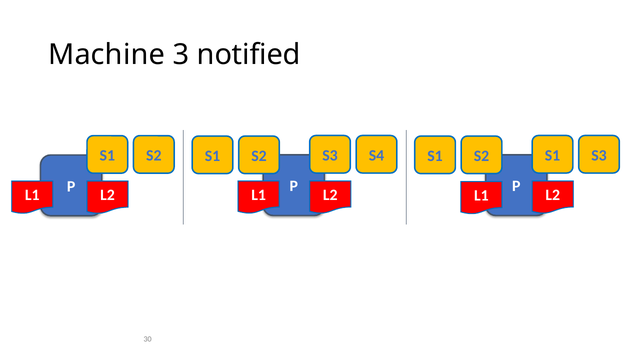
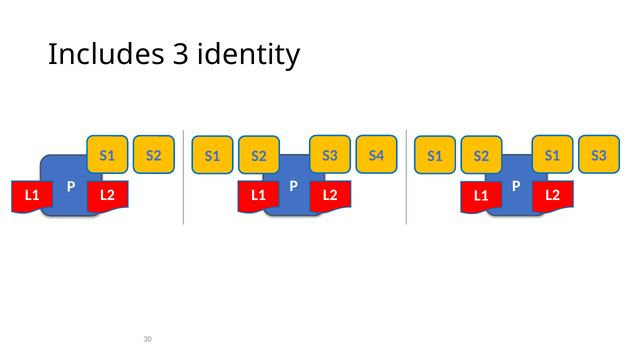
Machine: Machine -> Includes
notified: notified -> identity
